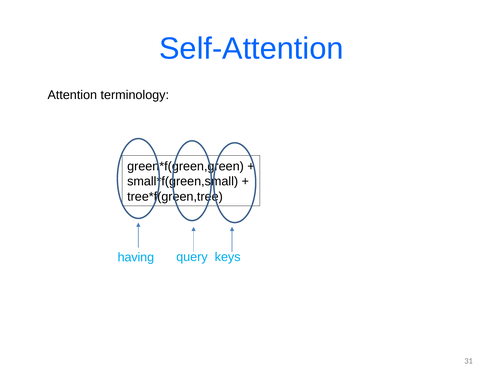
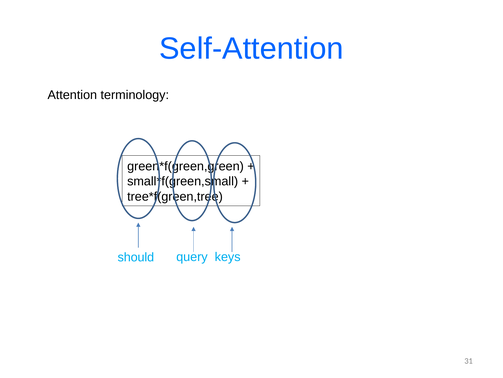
having: having -> should
